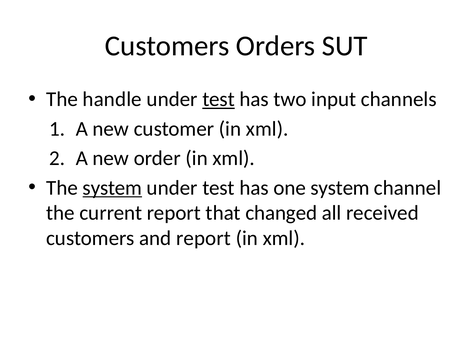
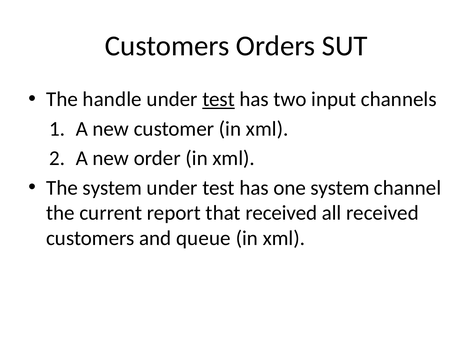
system at (112, 188) underline: present -> none
that changed: changed -> received
and report: report -> queue
